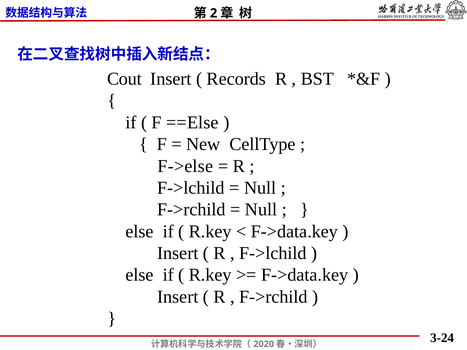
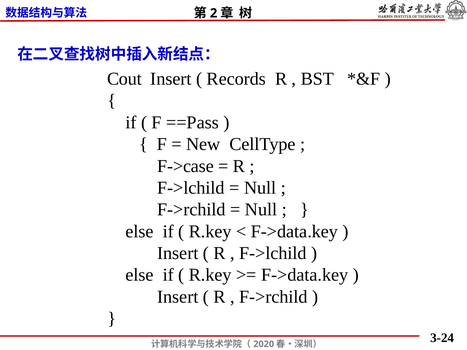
==Else: ==Else -> ==Pass
F->else: F->else -> F->case
